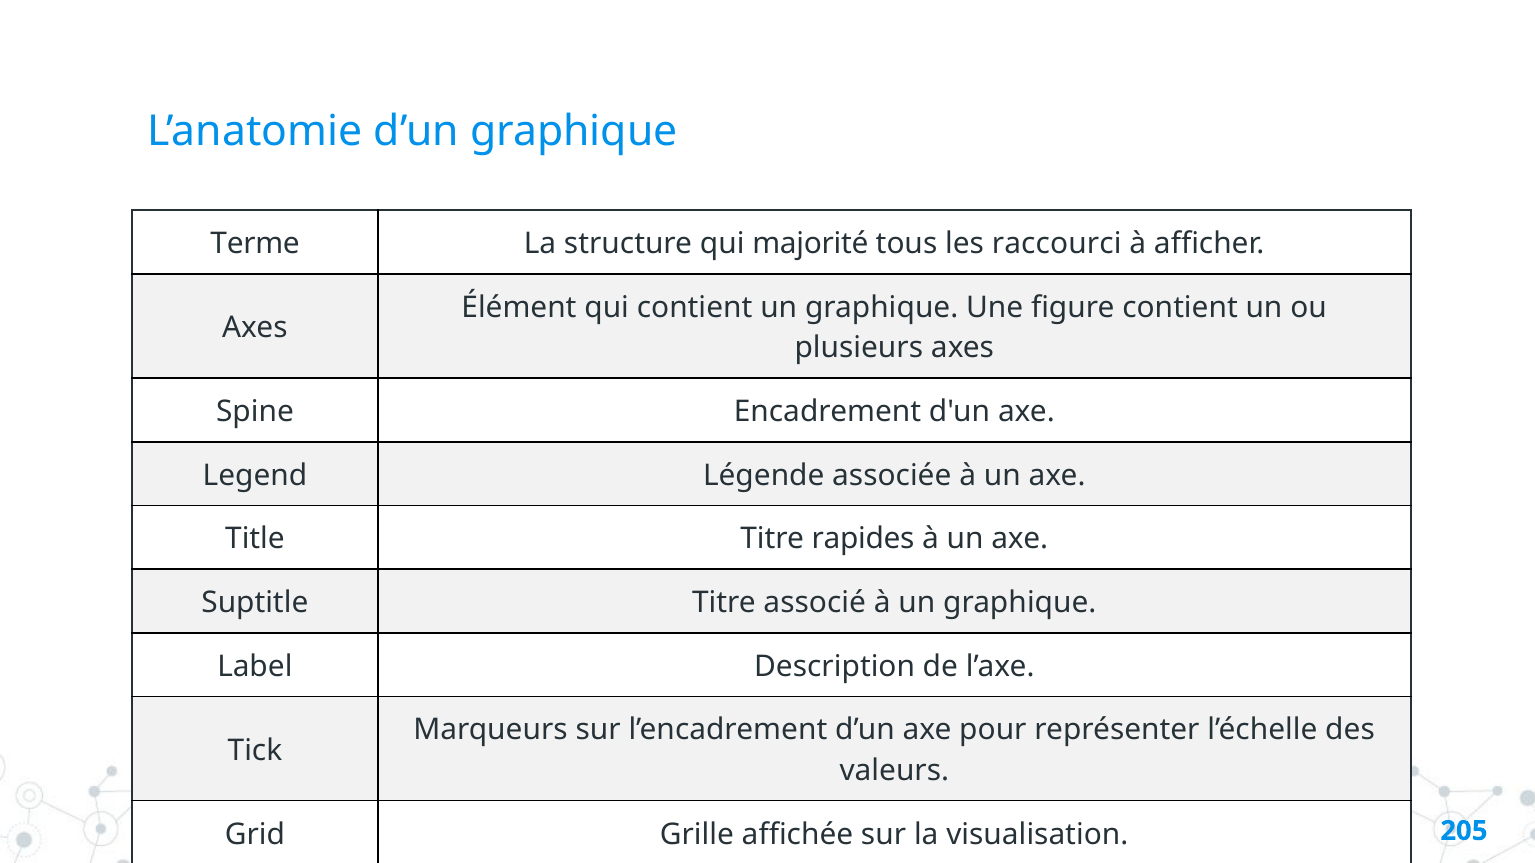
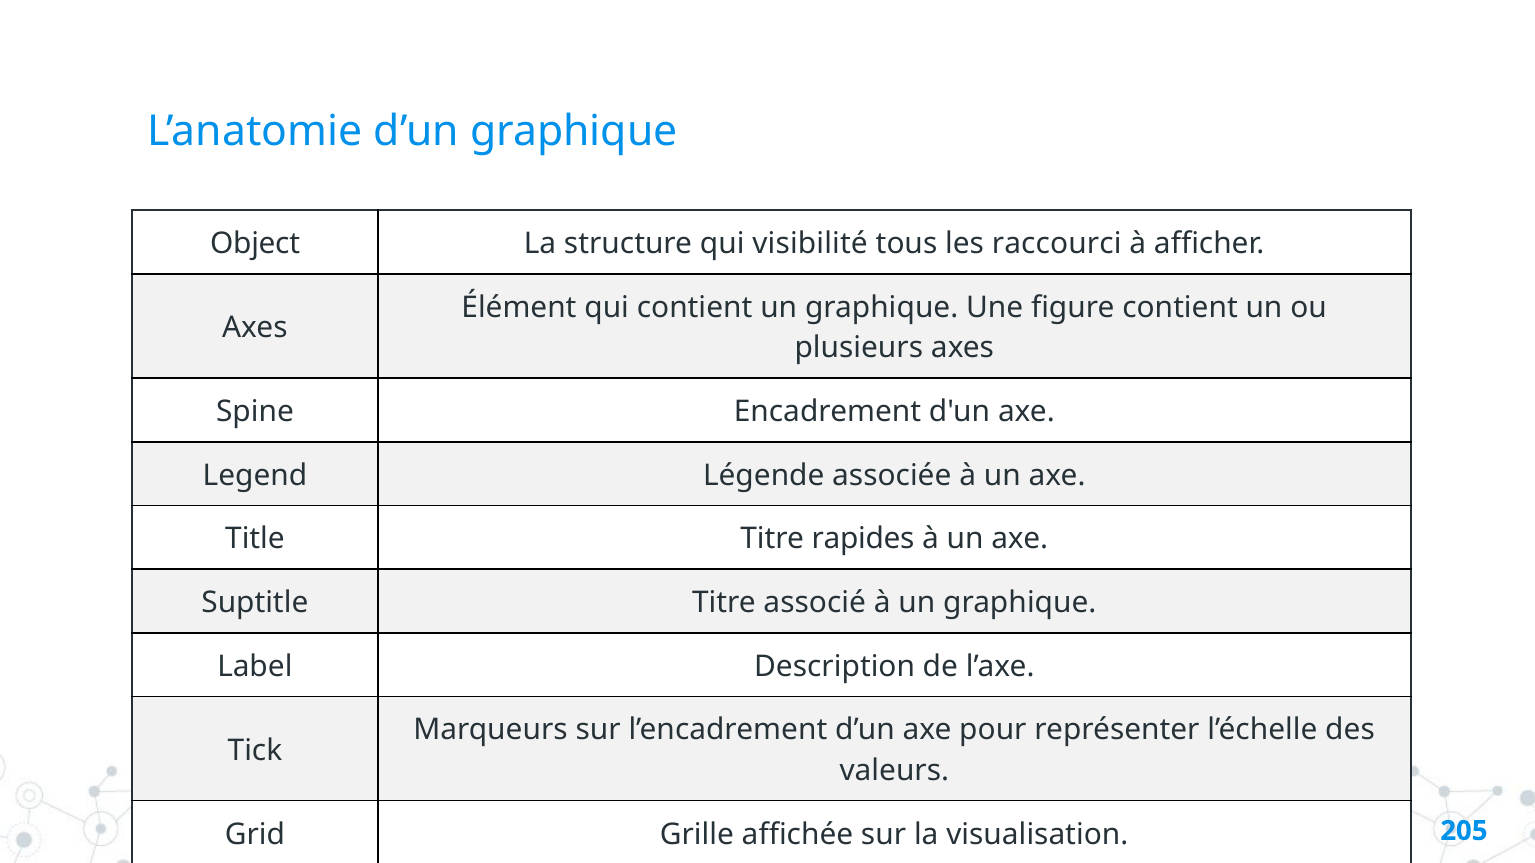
Terme: Terme -> Object
majorité: majorité -> visibilité
